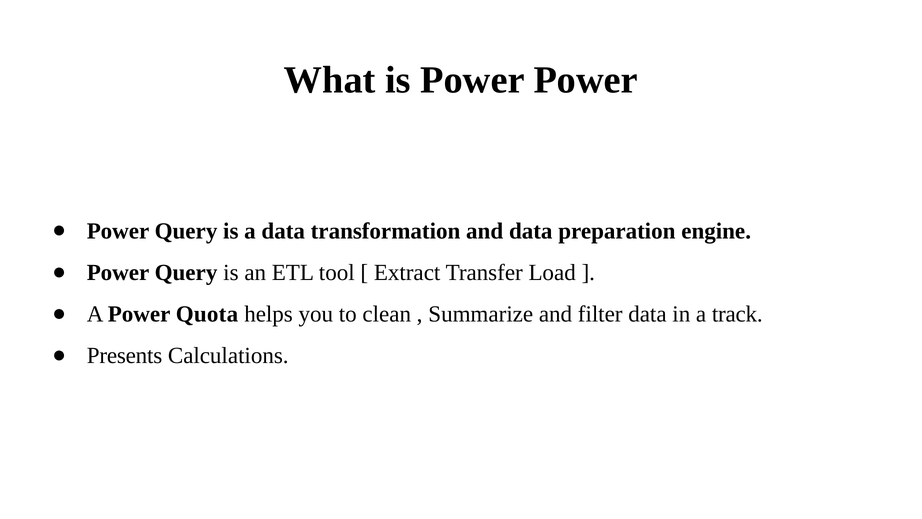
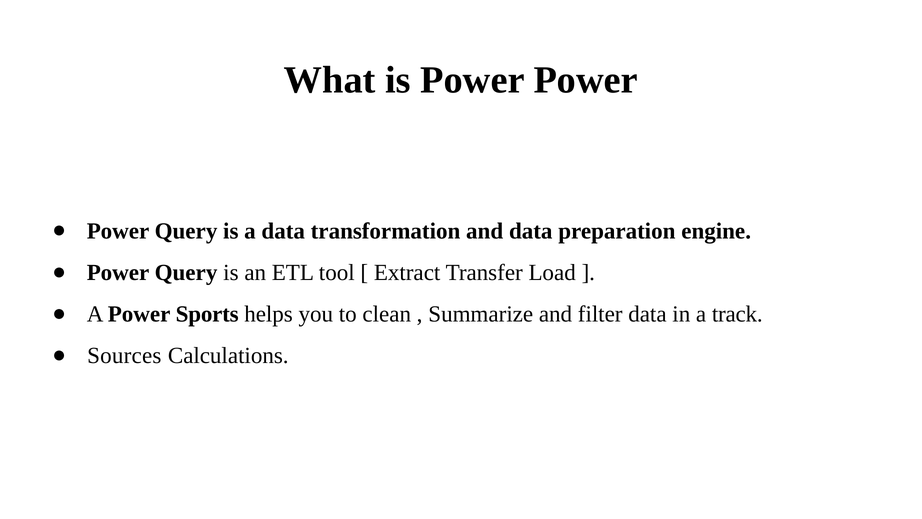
Quota: Quota -> Sports
Presents: Presents -> Sources
